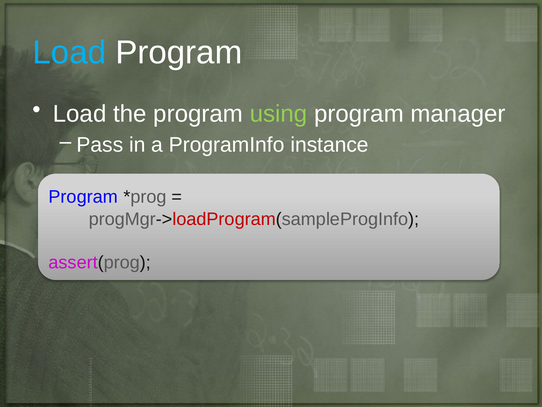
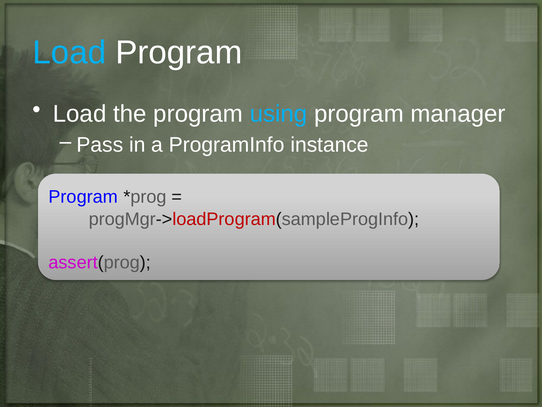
using colour: light green -> light blue
